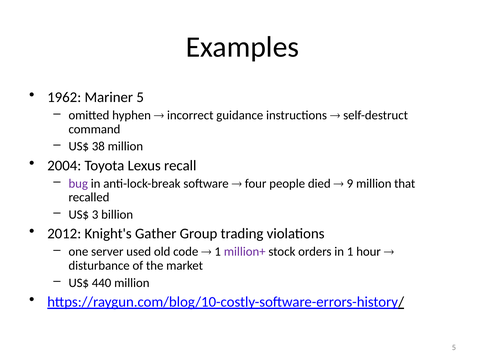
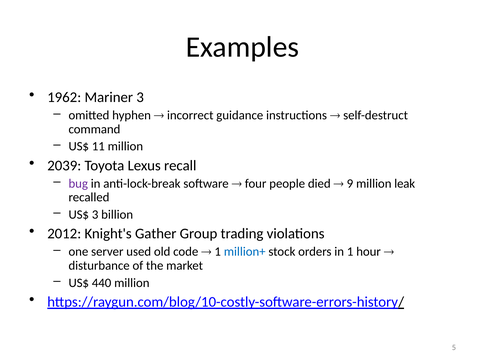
Mariner 5: 5 -> 3
38: 38 -> 11
2004: 2004 -> 2039
that: that -> leak
million+ colour: purple -> blue
